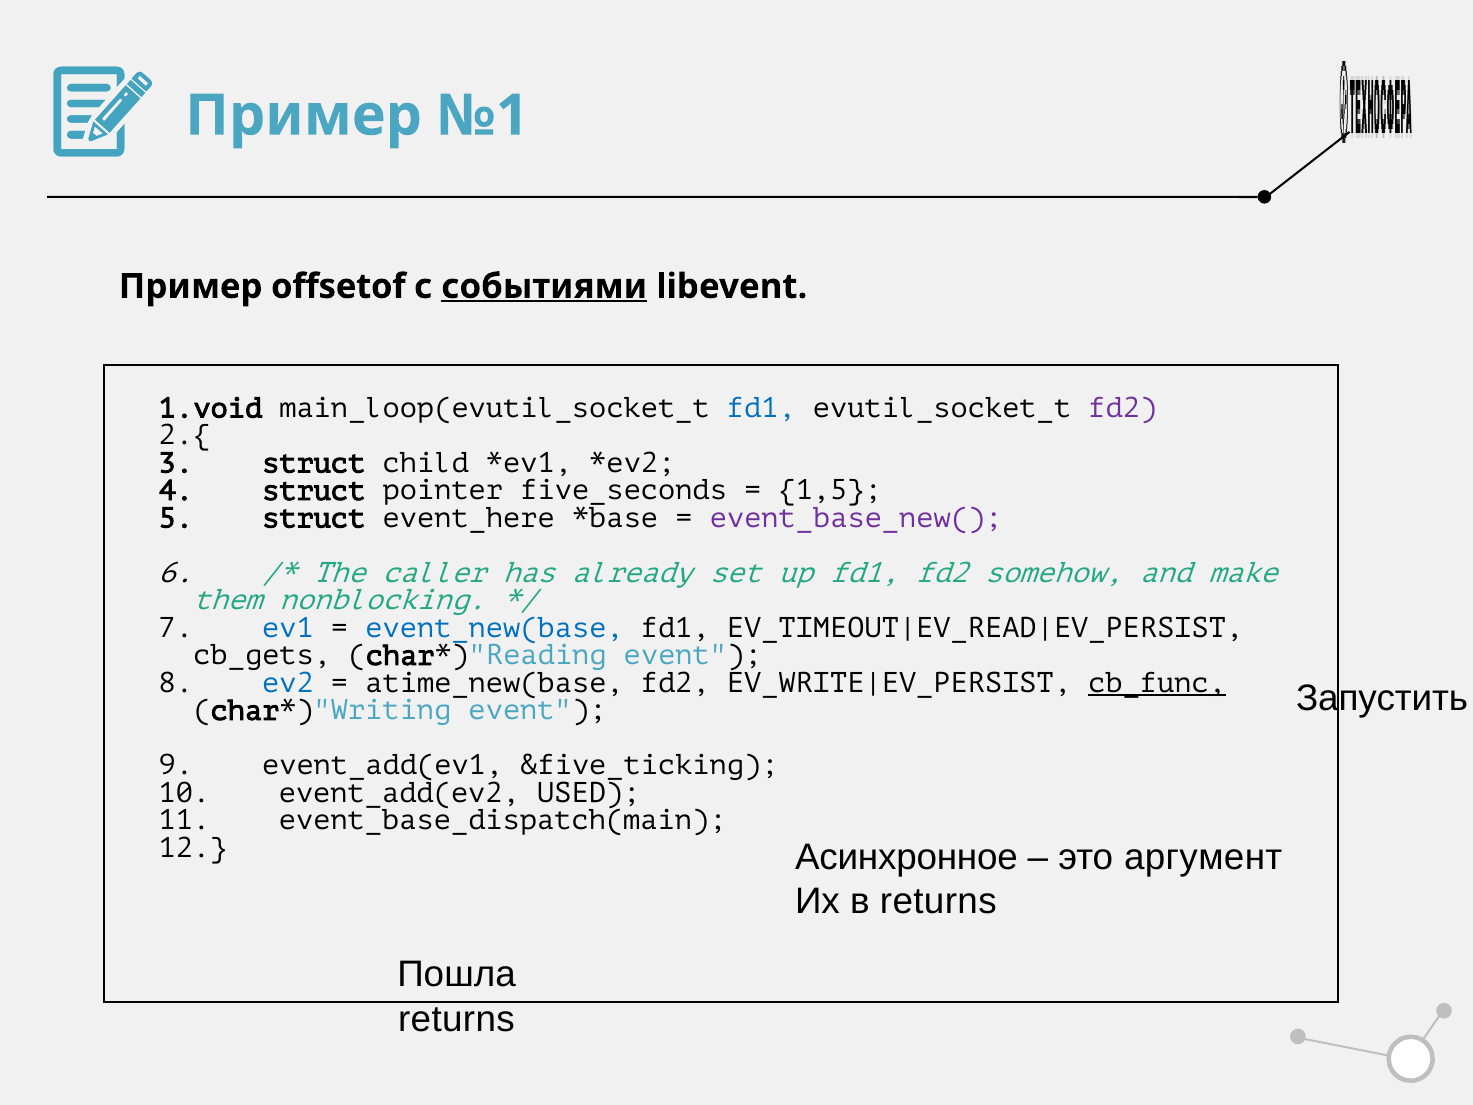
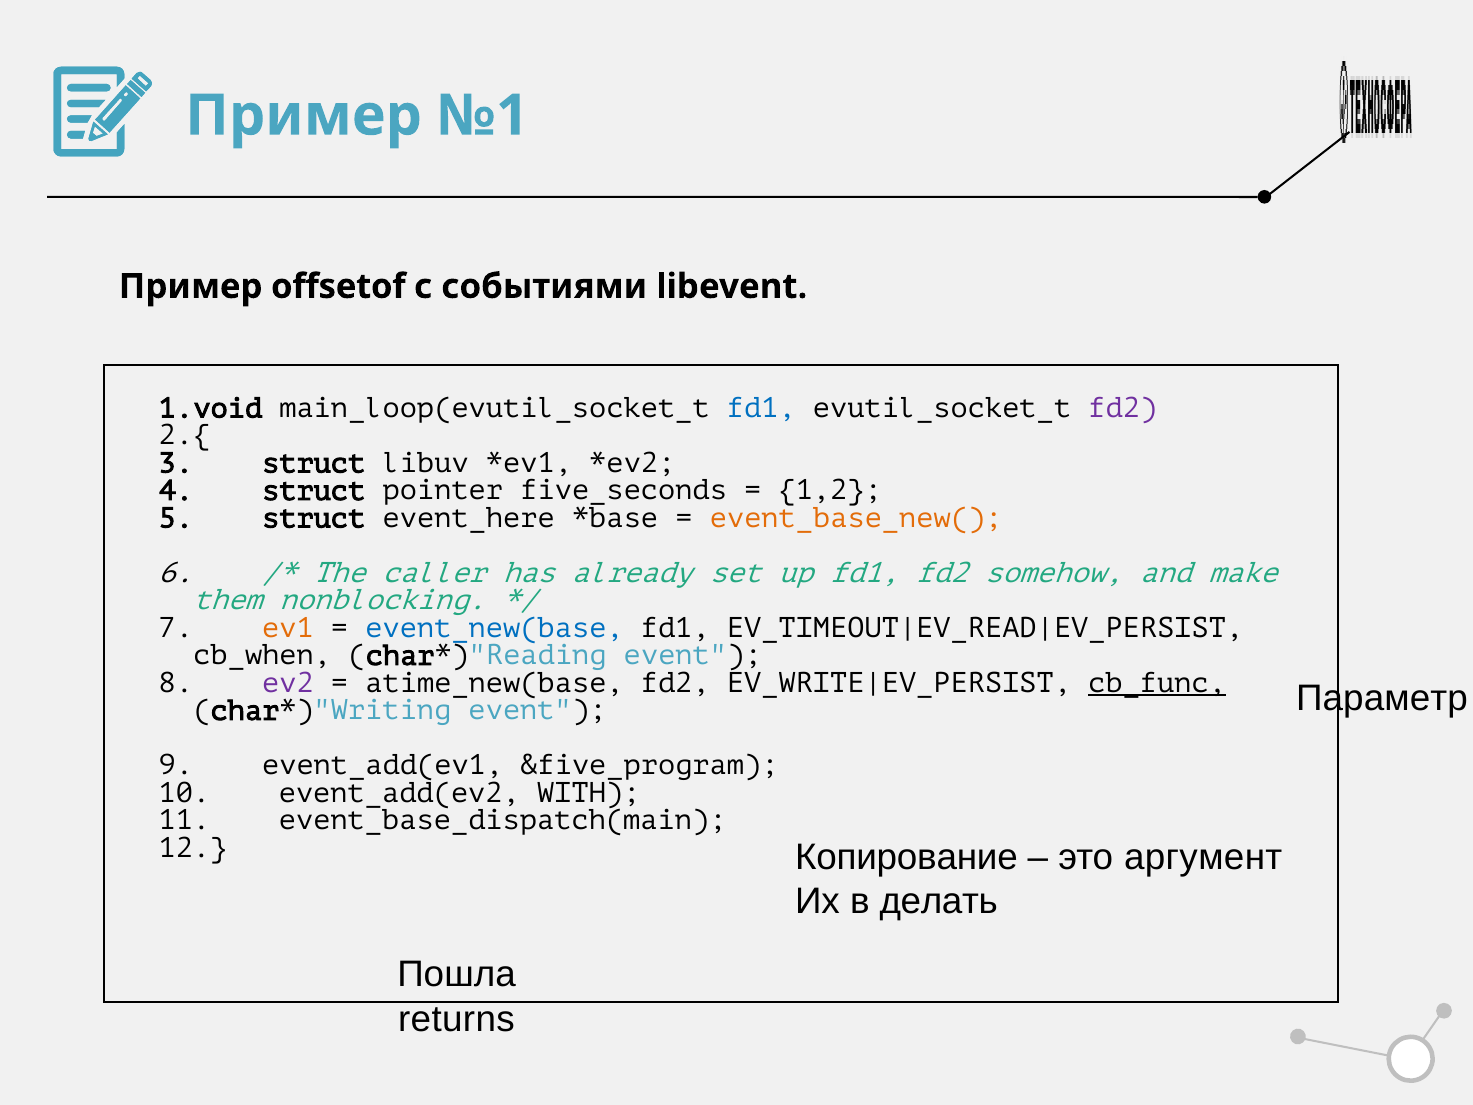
событиями underline: present -> none
child: child -> libuv
1,5: 1,5 -> 1,2
event_base_new( colour: purple -> orange
ev1 colour: blue -> orange
cb_gets: cb_gets -> cb_when
ev2 colour: blue -> purple
Запустить: Запустить -> Параметр
&five_ticking: &five_ticking -> &five_program
USED: USED -> WITH
Асинхронное: Асинхронное -> Копирование
в returns: returns -> делать
